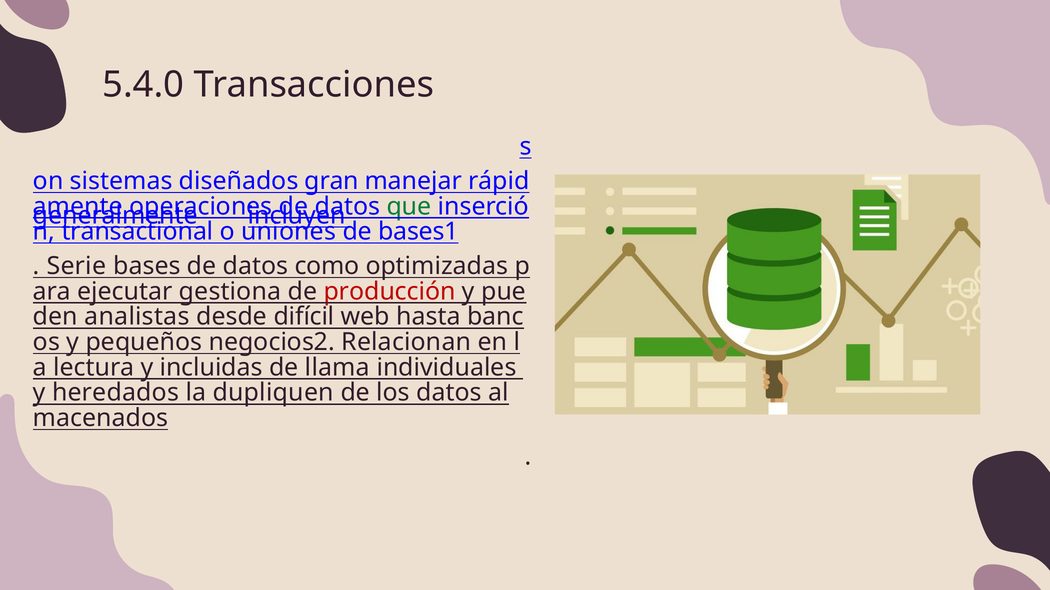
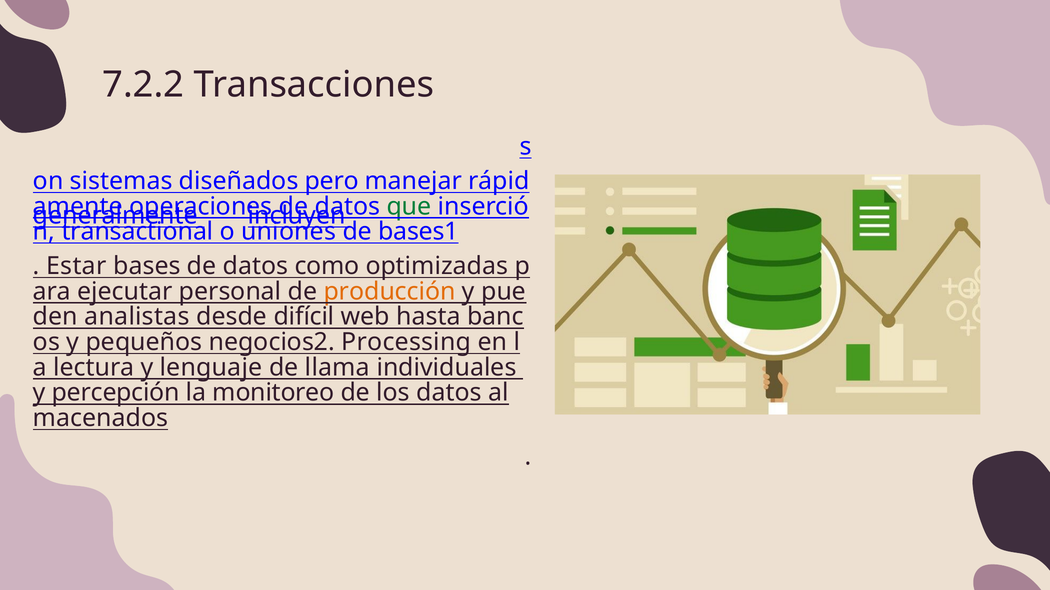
5.4.0: 5.4.0 -> 7.2.2
gran: gran -> pero
Serie: Serie -> Estar
gestiona: gestiona -> personal
producción colour: red -> orange
Relacionan: Relacionan -> Processing
incluidas: incluidas -> lenguaje
heredados: heredados -> percepción
dupliquen: dupliquen -> monitoreo
